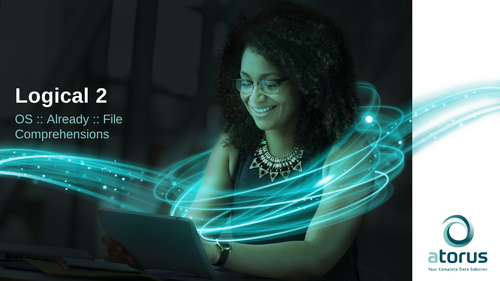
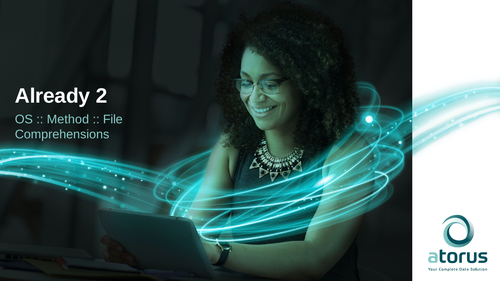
Logical: Logical -> Already
Already: Already -> Method
